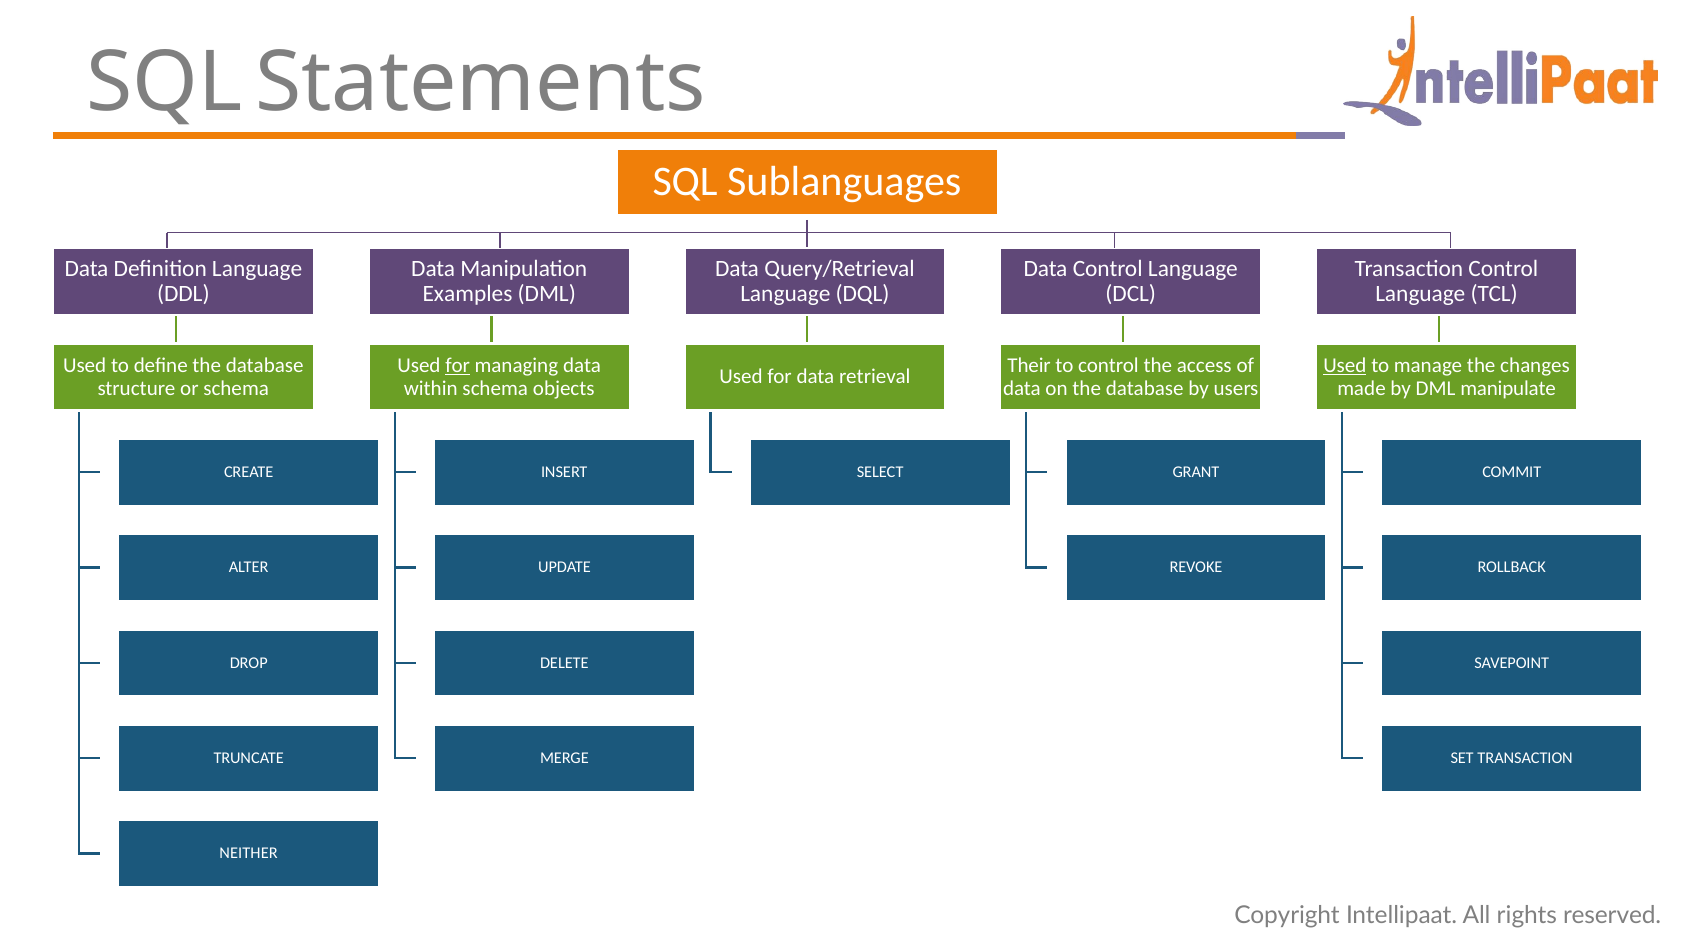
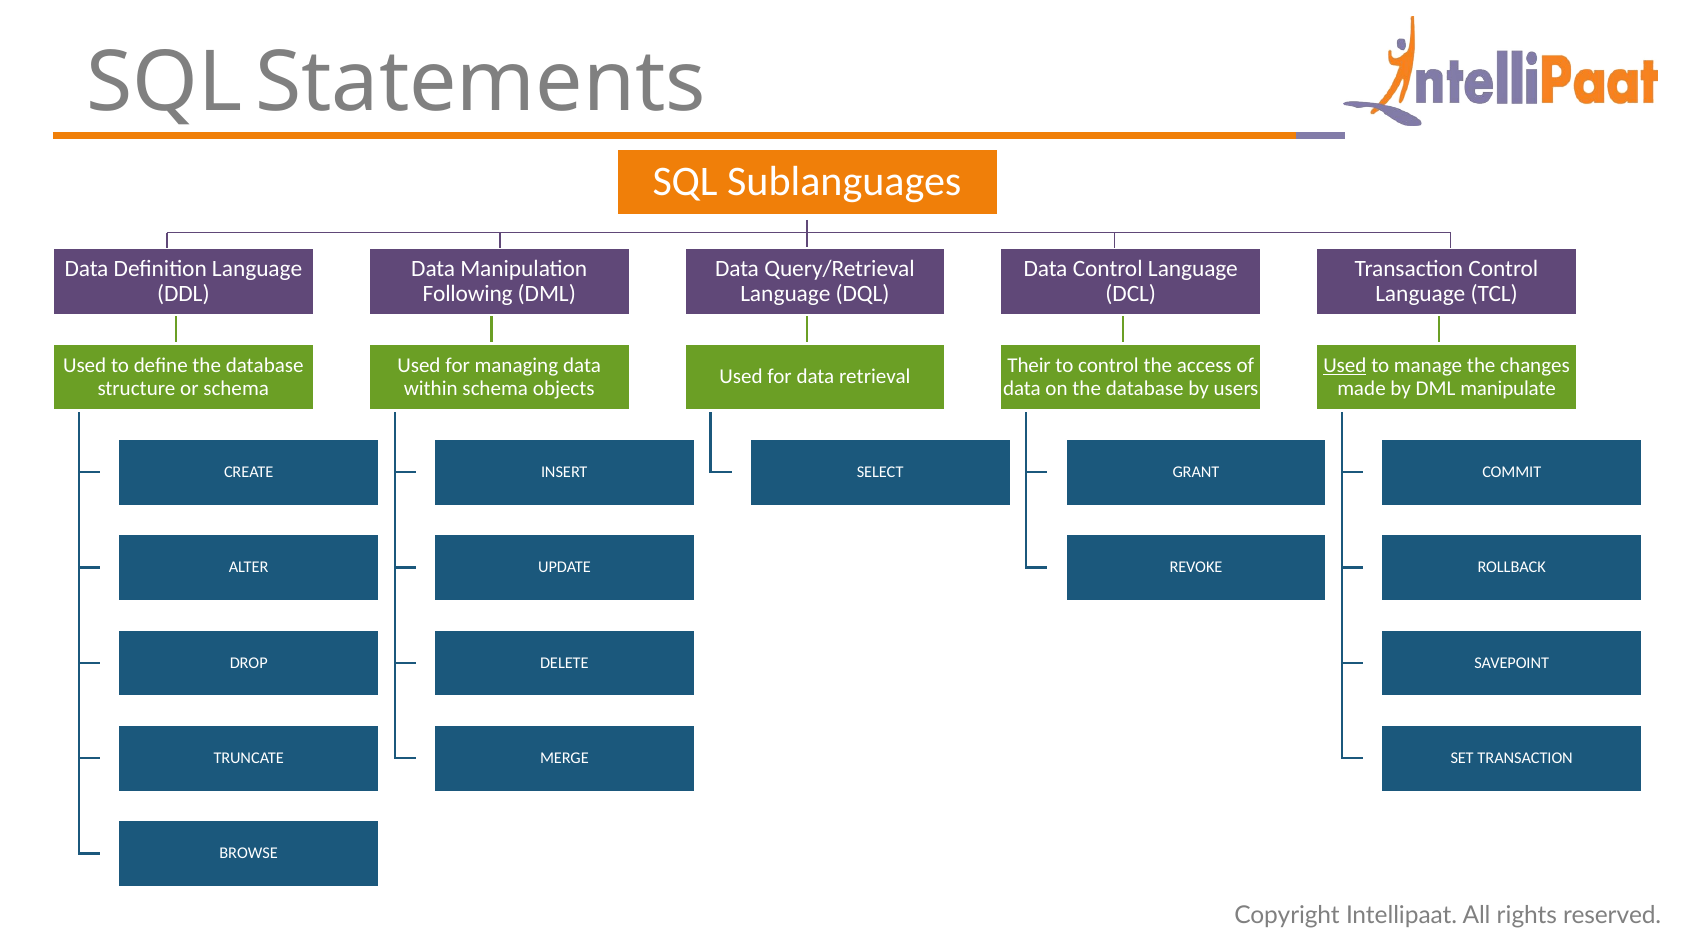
Examples: Examples -> Following
for at (458, 366) underline: present -> none
NEITHER: NEITHER -> BROWSE
